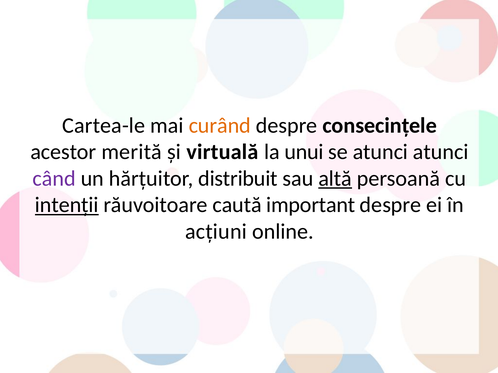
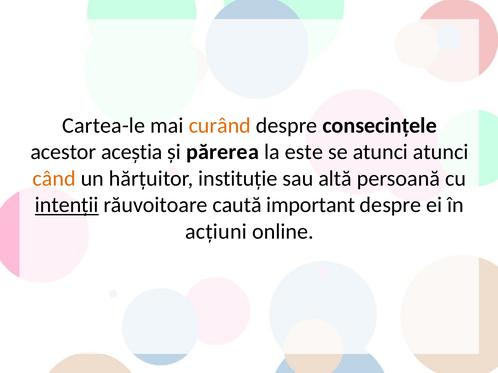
merită: merită -> aceștia
virtuală: virtuală -> părerea
unui: unui -> este
când colour: purple -> orange
distribuit: distribuit -> instituție
altă underline: present -> none
